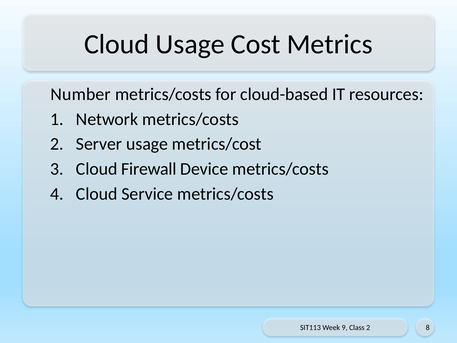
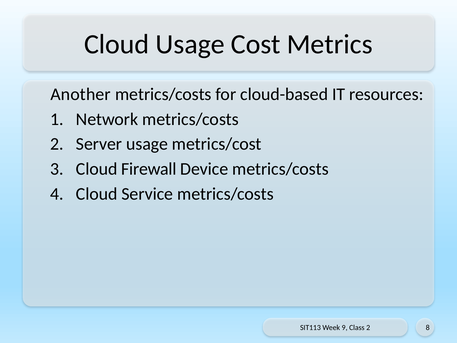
Number: Number -> Another
